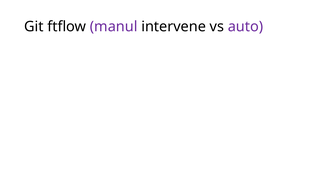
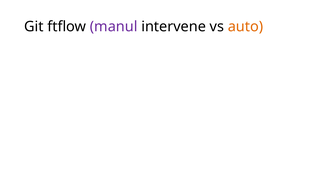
auto colour: purple -> orange
